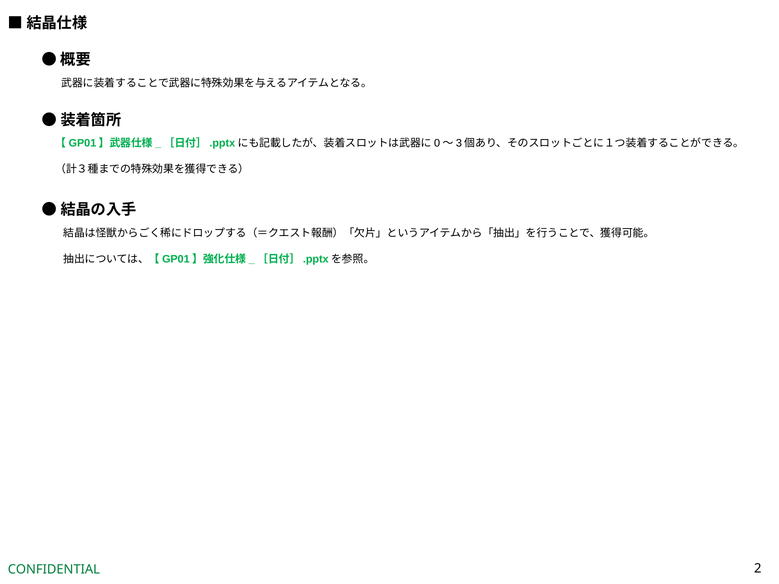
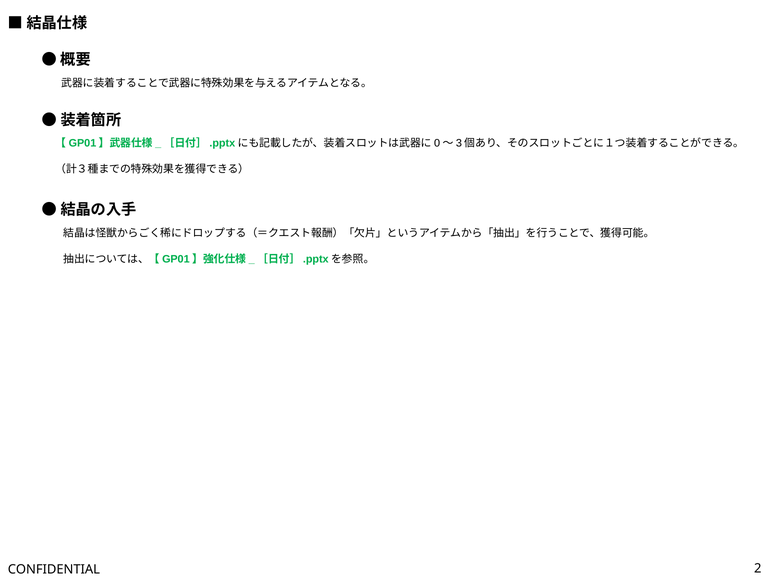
CONFIDENTIAL colour: green -> black
